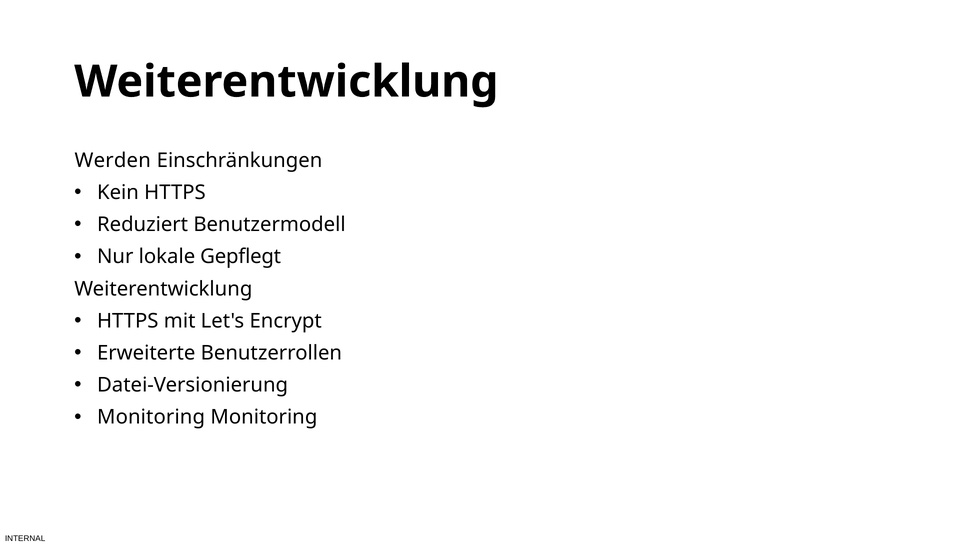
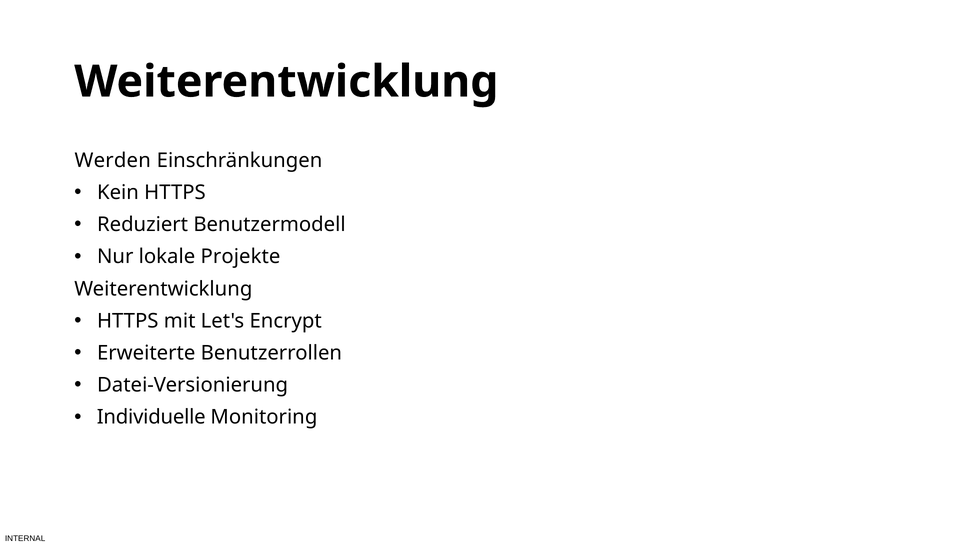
Gepflegt: Gepflegt -> Projekte
Monitoring at (151, 417): Monitoring -> Individuelle
